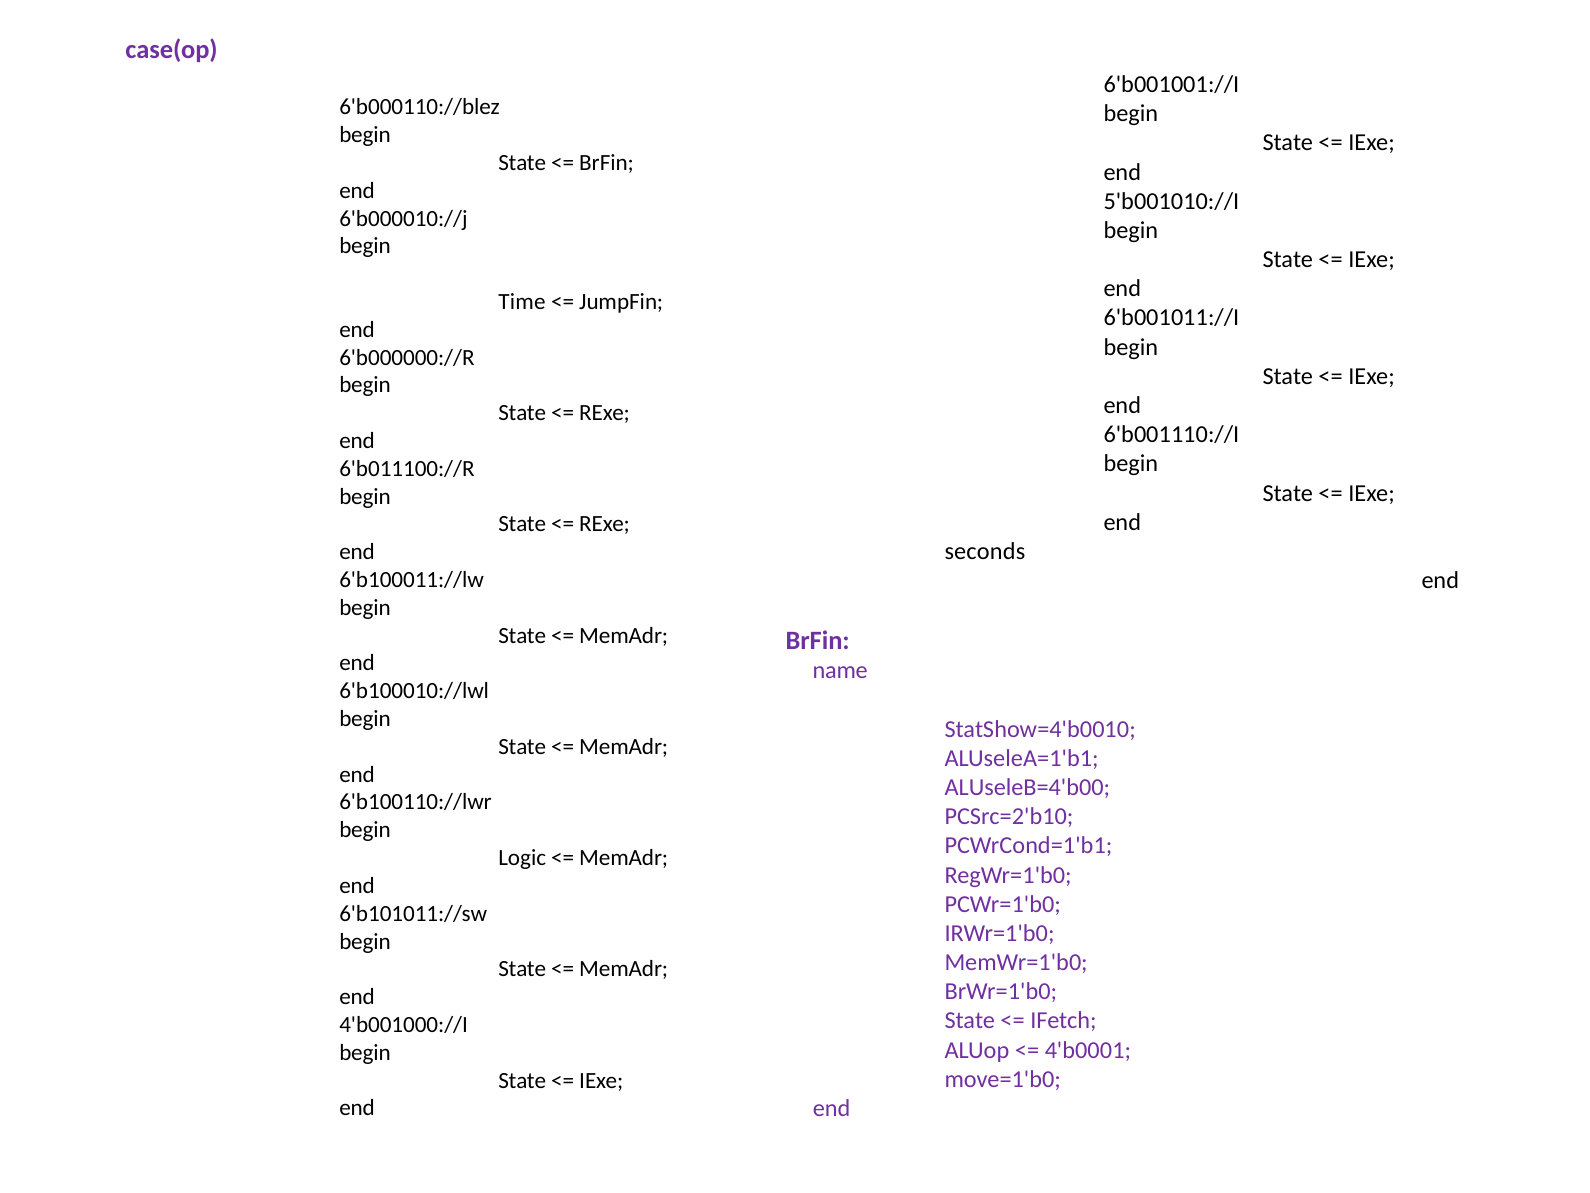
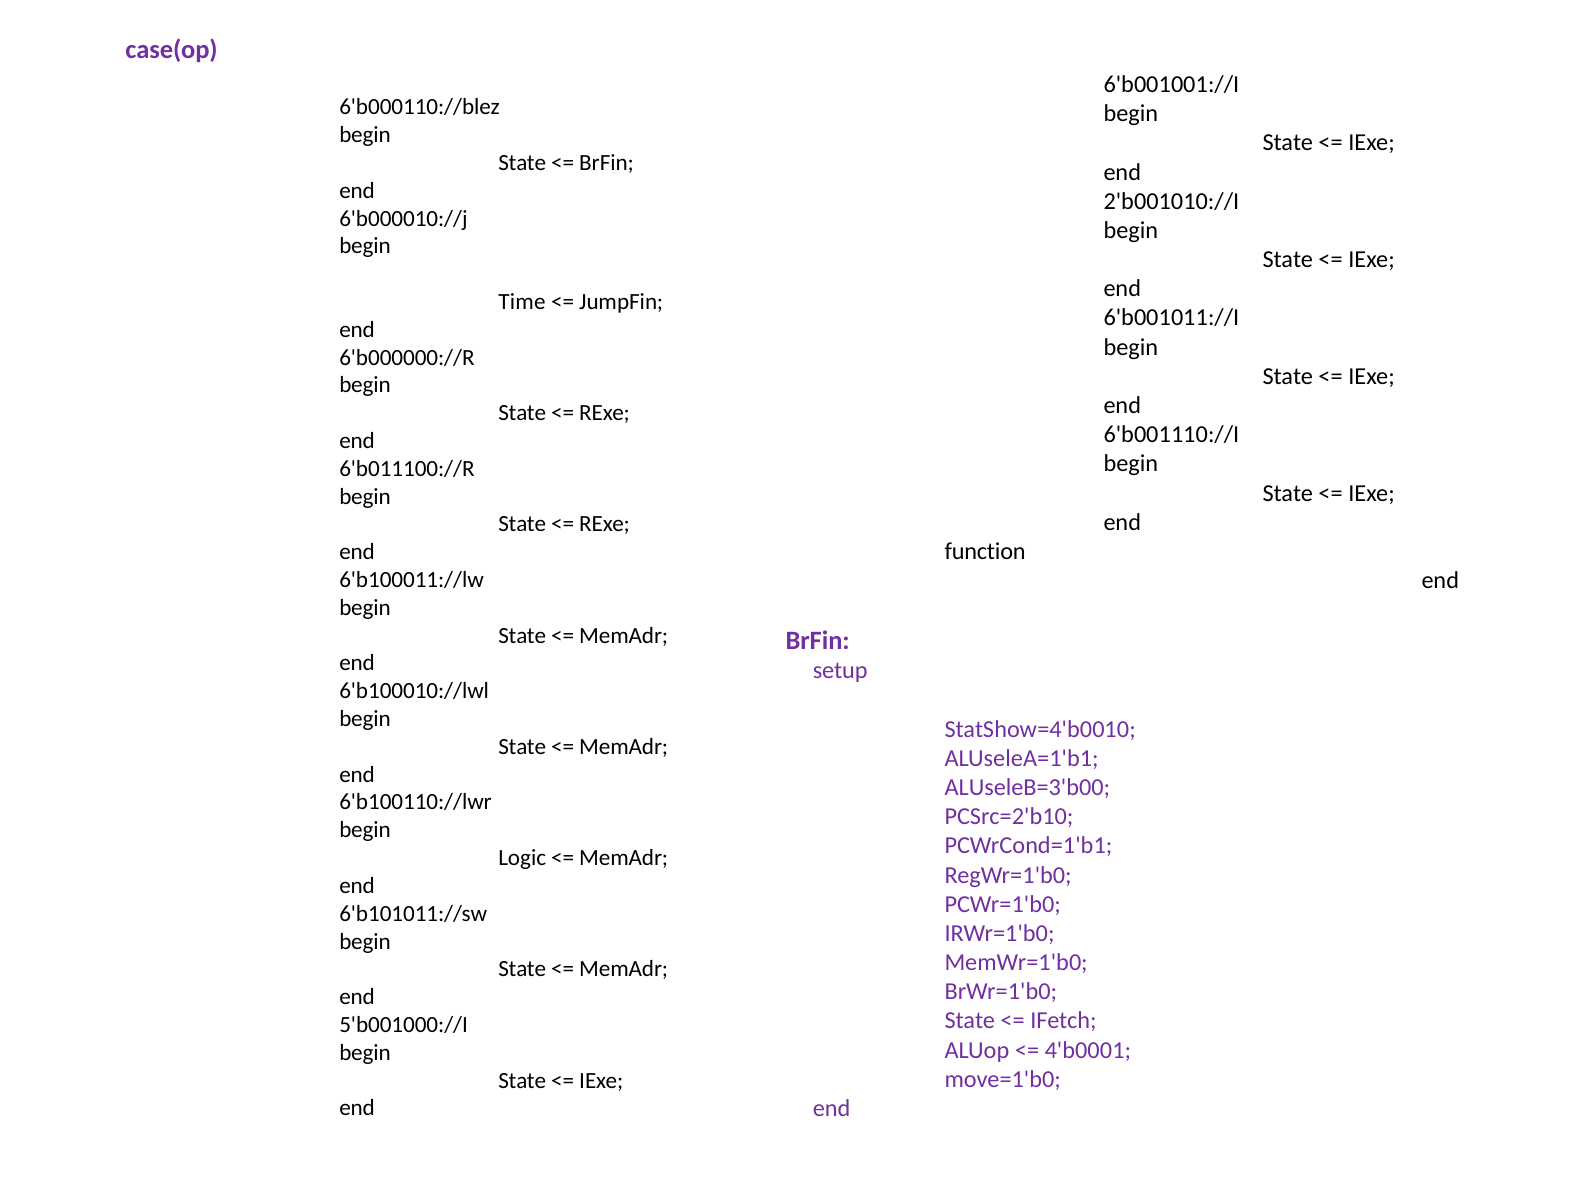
5'b001010://I: 5'b001010://I -> 2'b001010://I
seconds: seconds -> function
name: name -> setup
ALUseleB=4'b00: ALUseleB=4'b00 -> ALUseleB=3'b00
4'b001000://I: 4'b001000://I -> 5'b001000://I
